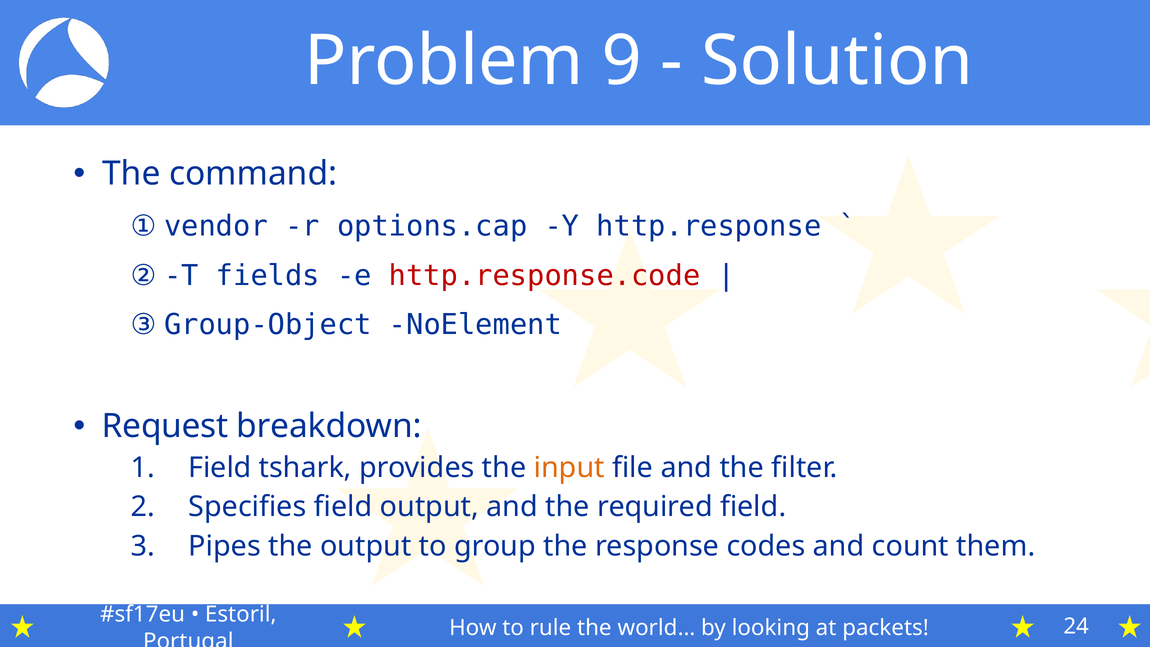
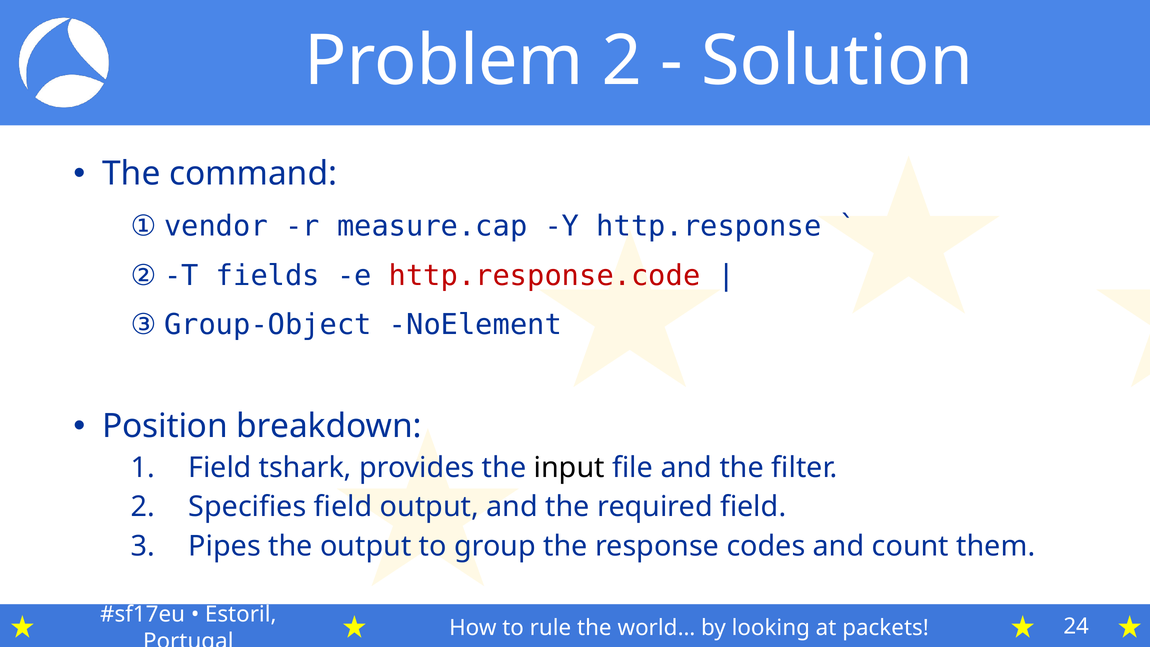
Problem 9: 9 -> 2
options.cap: options.cap -> measure.cap
Request: Request -> Position
input colour: orange -> black
